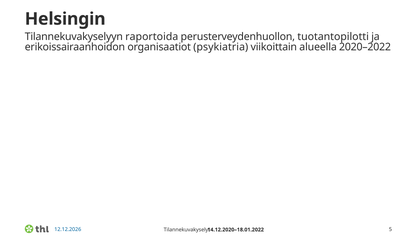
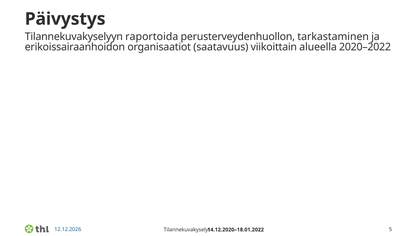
Helsingin: Helsingin -> Päivystys
tuotantopilotti: tuotantopilotti -> tarkastaminen
psykiatria: psykiatria -> saatavuus
